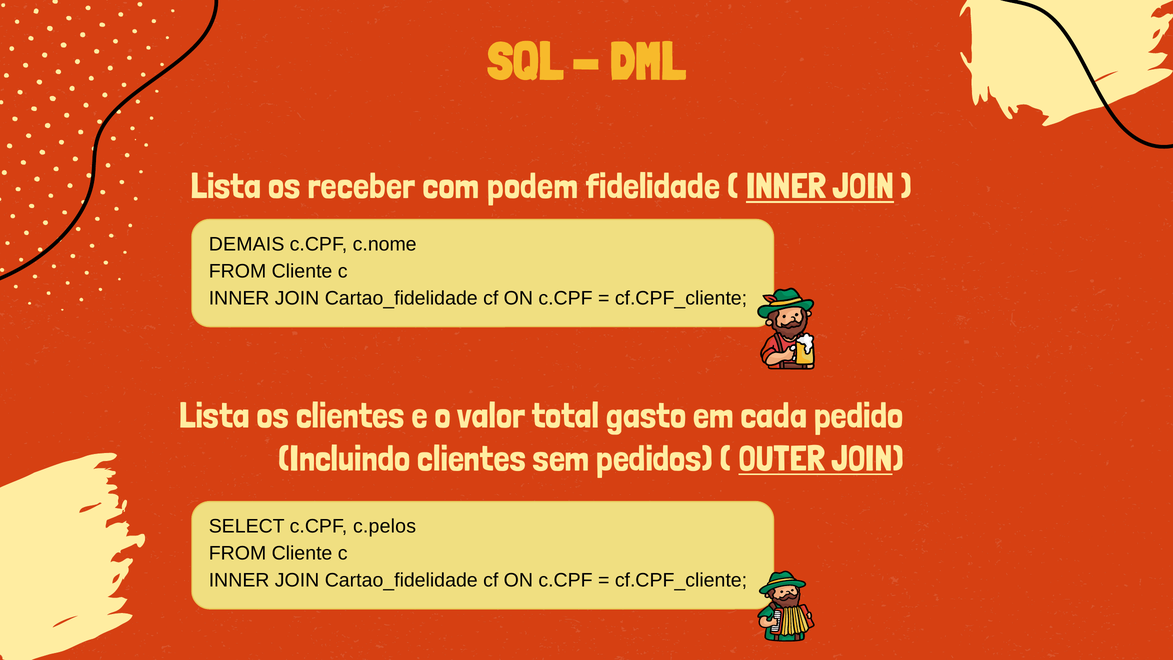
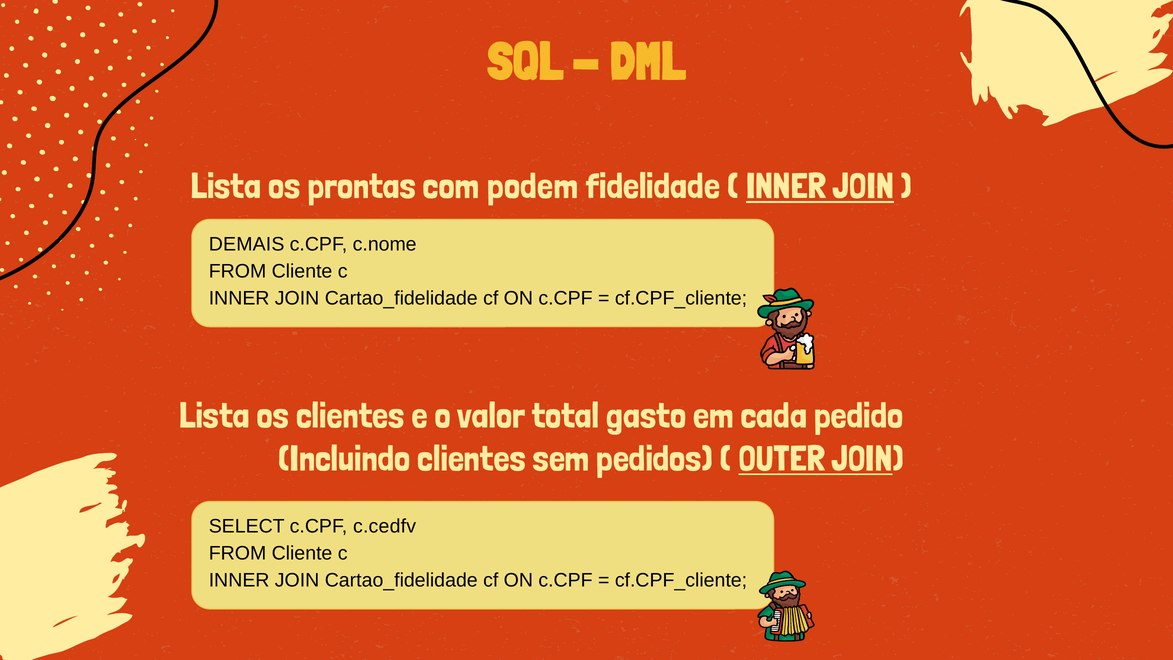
receber: receber -> prontas
c.pelos: c.pelos -> c.cedfv
